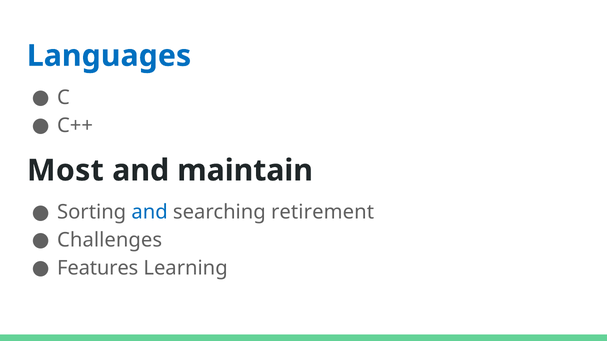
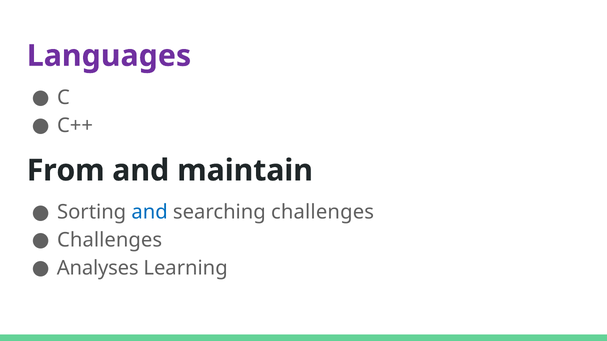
Languages colour: blue -> purple
Most: Most -> From
searching retirement: retirement -> challenges
Features: Features -> Analyses
